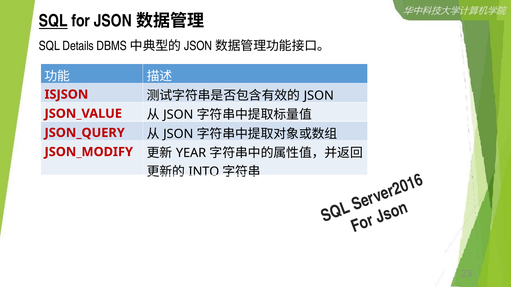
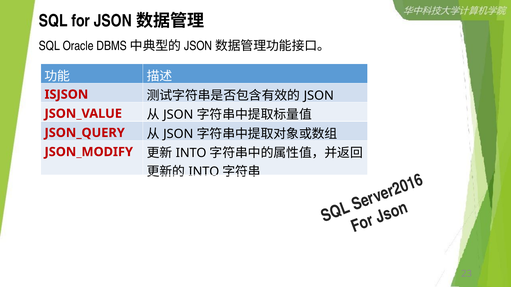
SQL at (53, 21) underline: present -> none
Details: Details -> Oracle
YEAR at (191, 153): YEAR -> INTO
